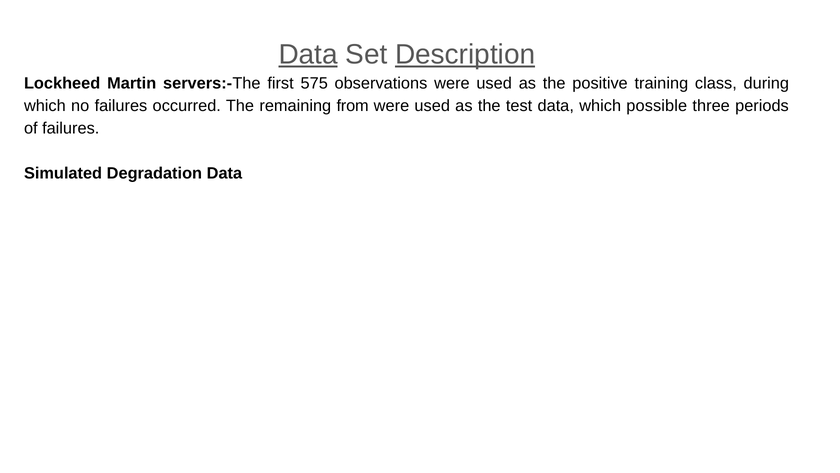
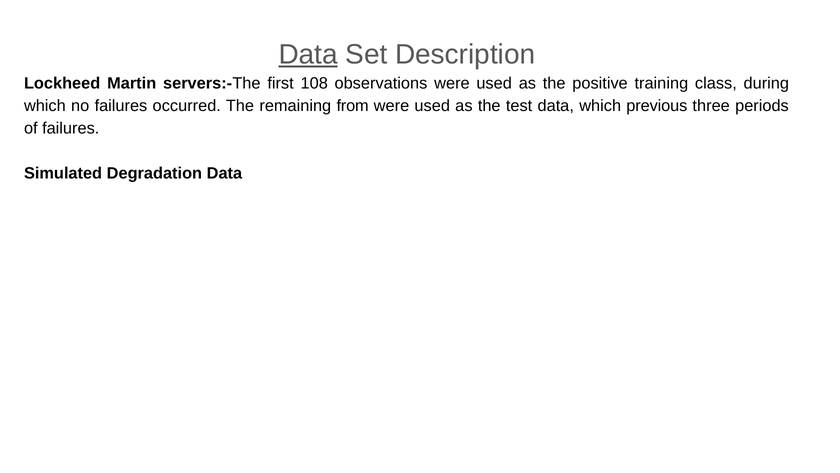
Description underline: present -> none
575: 575 -> 108
possible: possible -> previous
